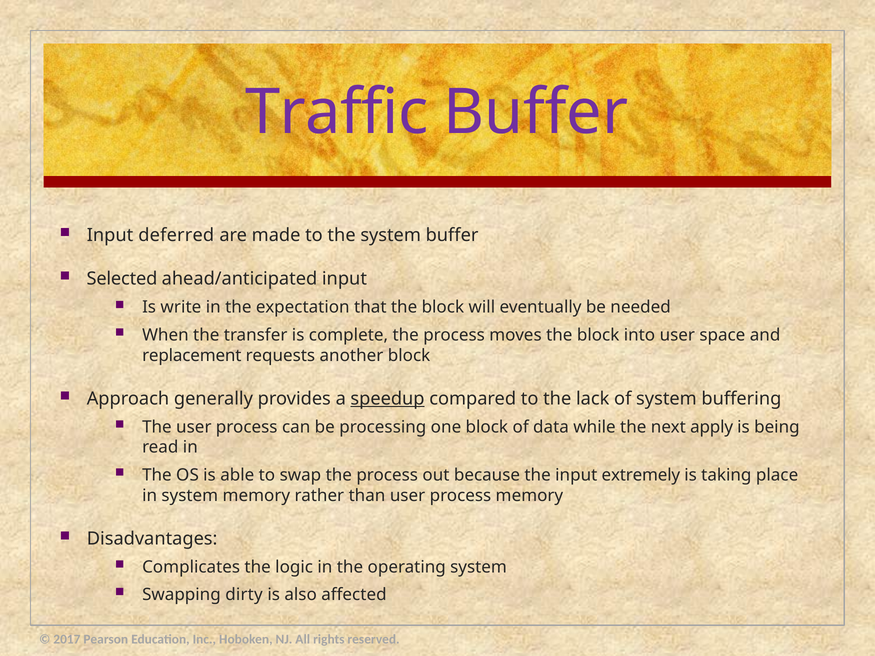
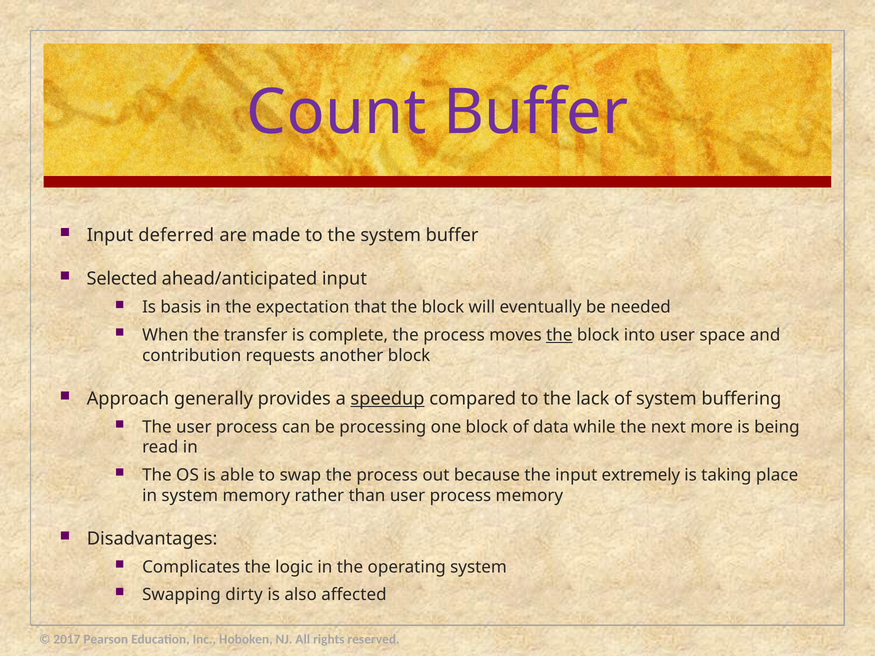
Traffic: Traffic -> Count
write: write -> basis
the at (559, 335) underline: none -> present
replacement: replacement -> contribution
apply: apply -> more
